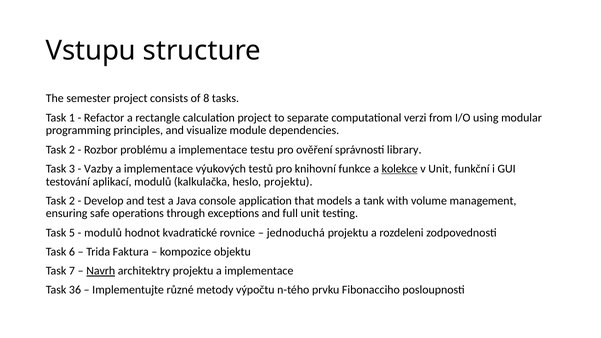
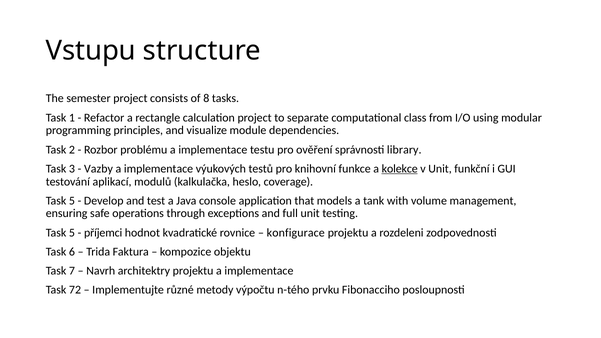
verzi: verzi -> class
heslo projektu: projektu -> coverage
2 at (72, 201): 2 -> 5
modulů at (103, 233): modulů -> příjemci
jednoduchá: jednoduchá -> konfigurace
Navrh underline: present -> none
36: 36 -> 72
